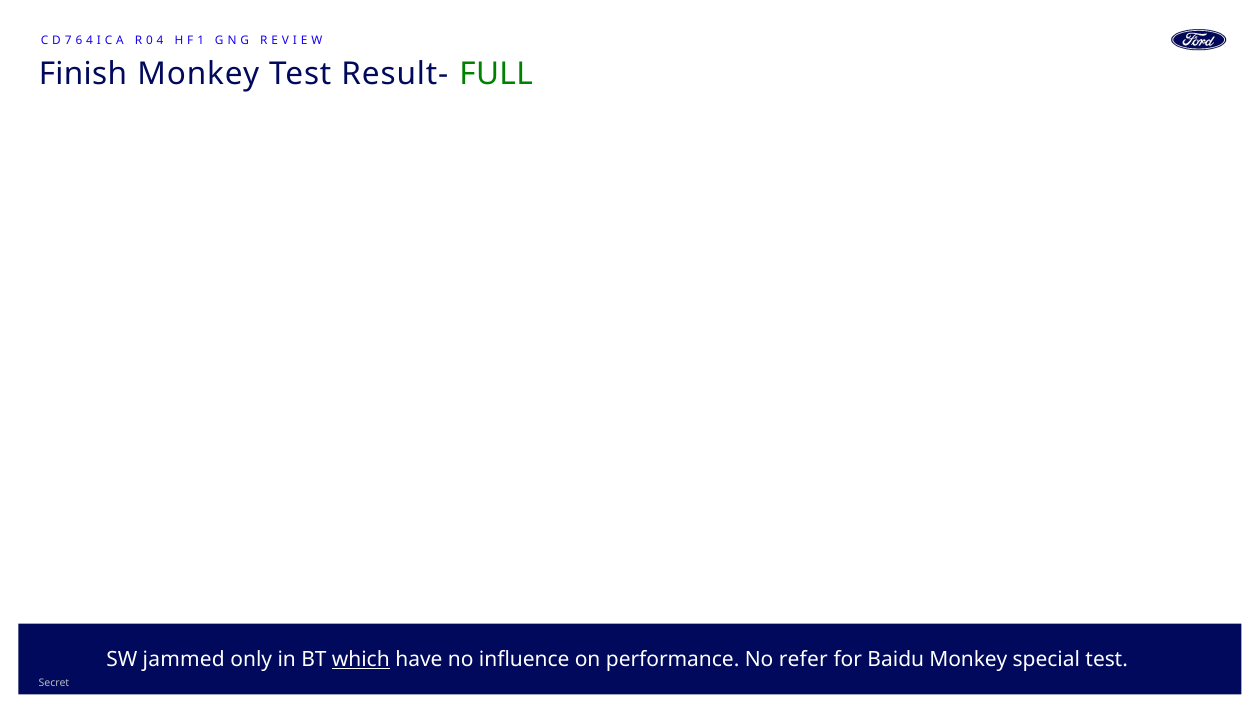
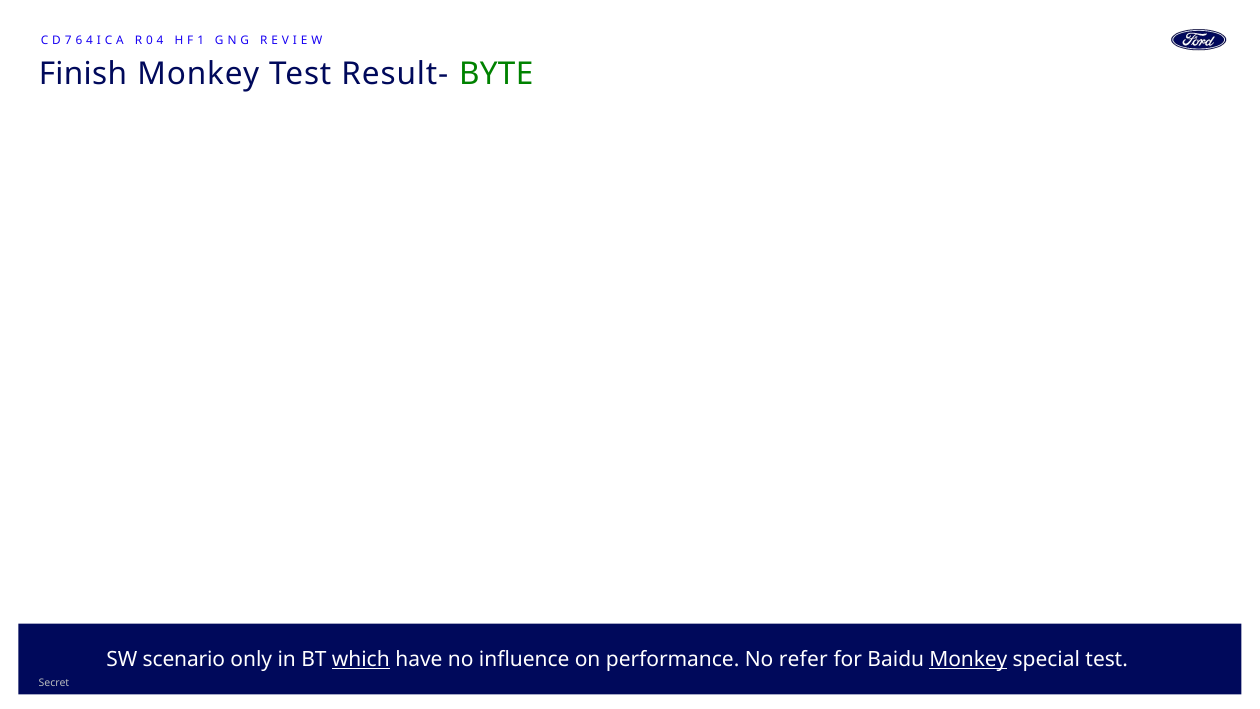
FULL: FULL -> BYTE
jammed: jammed -> scenario
Monkey at (968, 659) underline: none -> present
